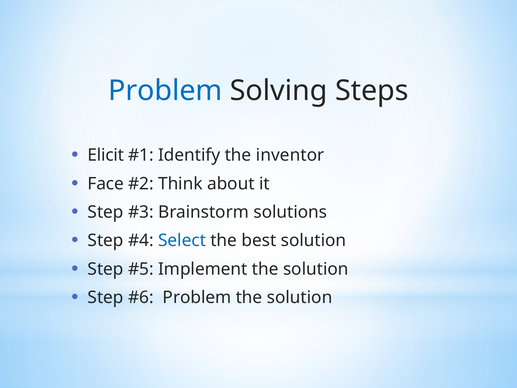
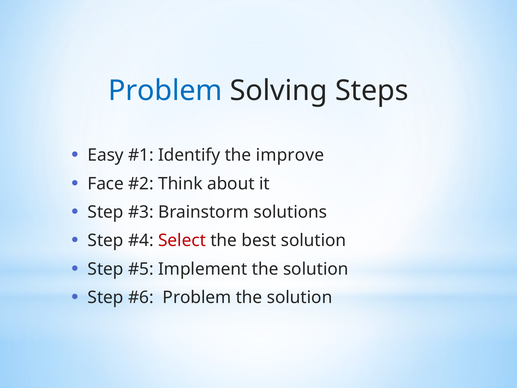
Elicit: Elicit -> Easy
inventor: inventor -> improve
Select colour: blue -> red
